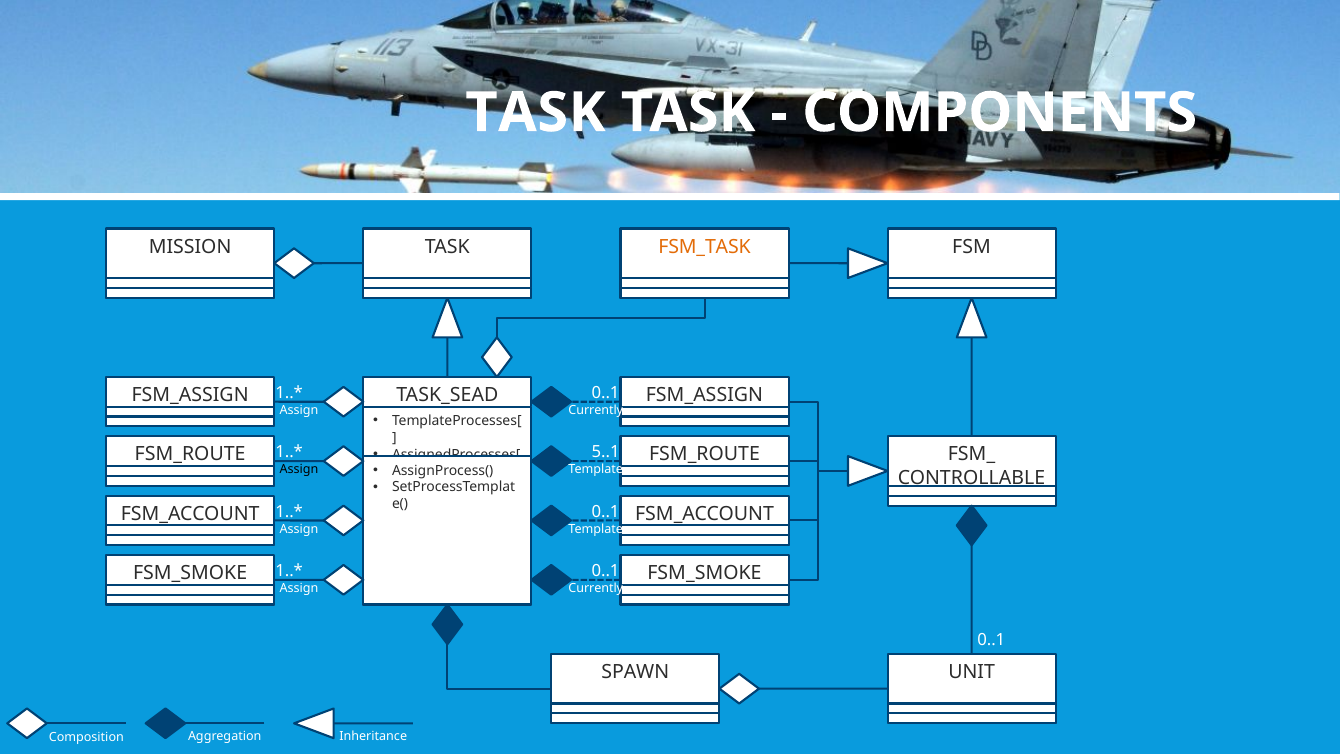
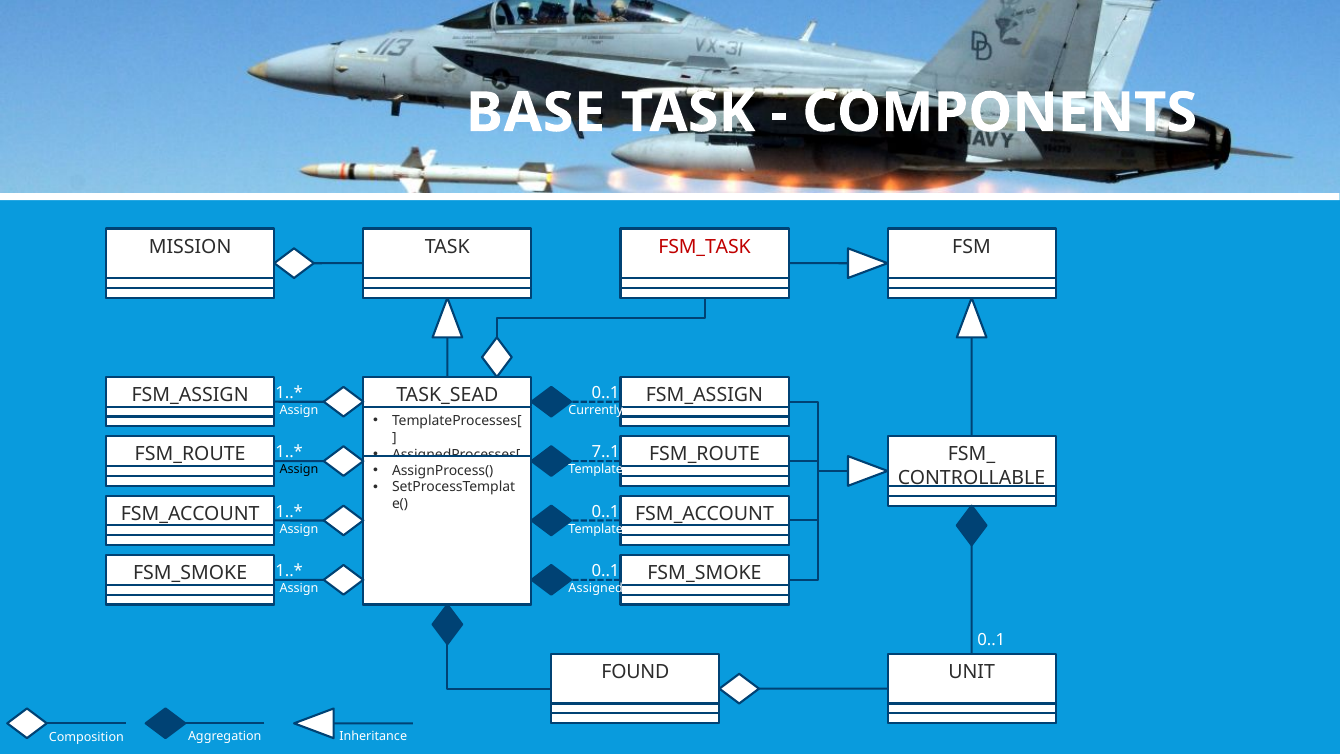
TASK at (536, 113): TASK -> BASE
FSM_TASK colour: orange -> red
5..1: 5..1 -> 7..1
Assign Currently: Currently -> Assigned
SPAWN: SPAWN -> FOUND
